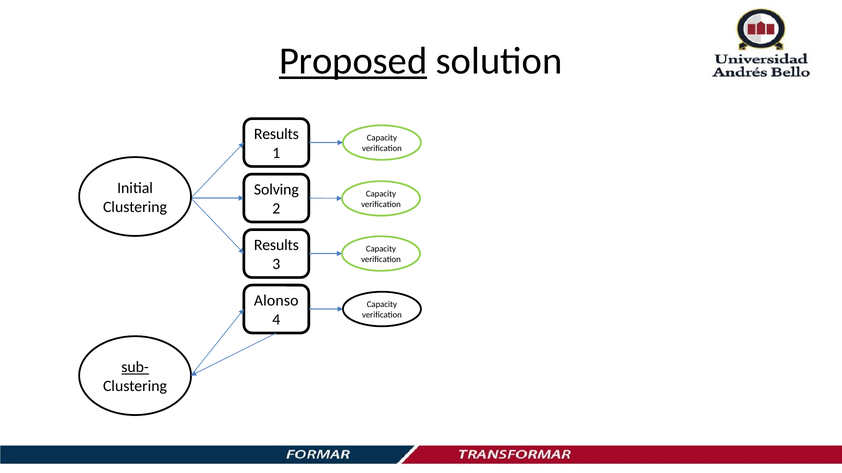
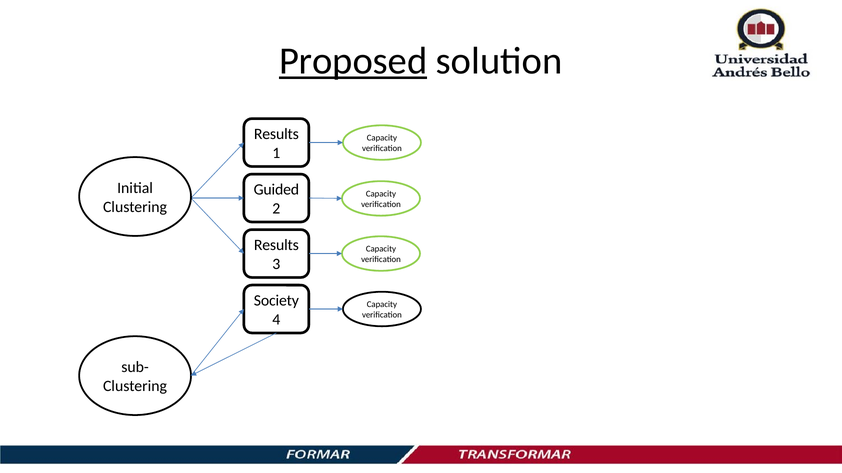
Solving: Solving -> Guided
Alonso: Alonso -> Society
sub- underline: present -> none
